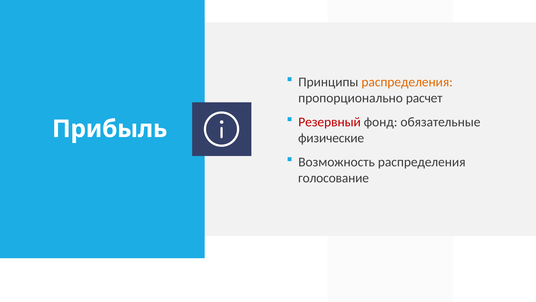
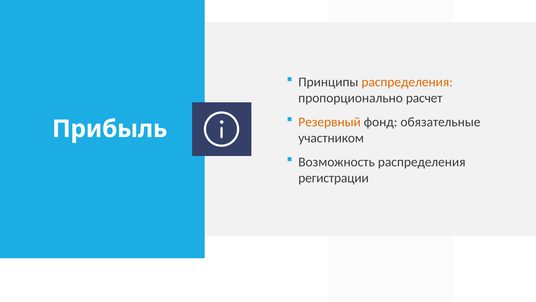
Резервный colour: red -> orange
физические: физические -> участником
голосование: голосование -> регистрации
